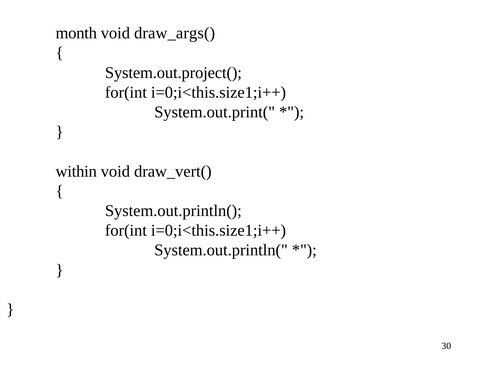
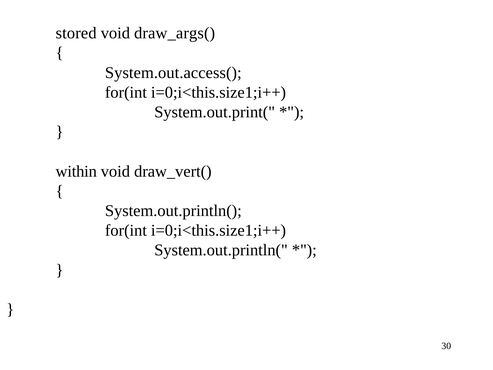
month: month -> stored
System.out.project(: System.out.project( -> System.out.access(
